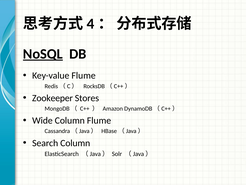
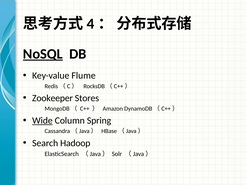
Wide underline: none -> present
Column Flume: Flume -> Spring
Search Column: Column -> Hadoop
